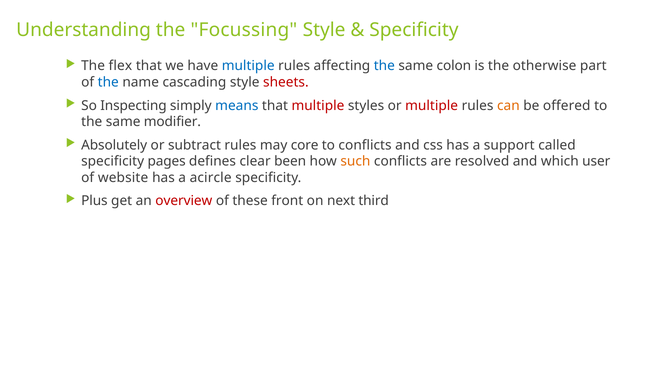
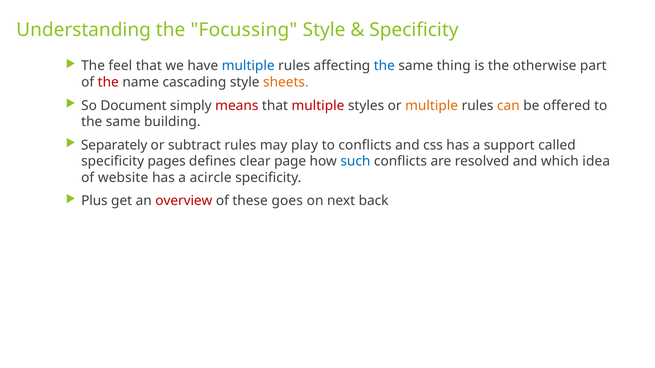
flex: flex -> feel
colon: colon -> thing
the at (108, 82) colour: blue -> red
sheets colour: red -> orange
Inspecting: Inspecting -> Document
means colour: blue -> red
multiple at (432, 106) colour: red -> orange
modifier: modifier -> building
Absolutely: Absolutely -> Separately
core: core -> play
been: been -> page
such colour: orange -> blue
user: user -> idea
front: front -> goes
third: third -> back
